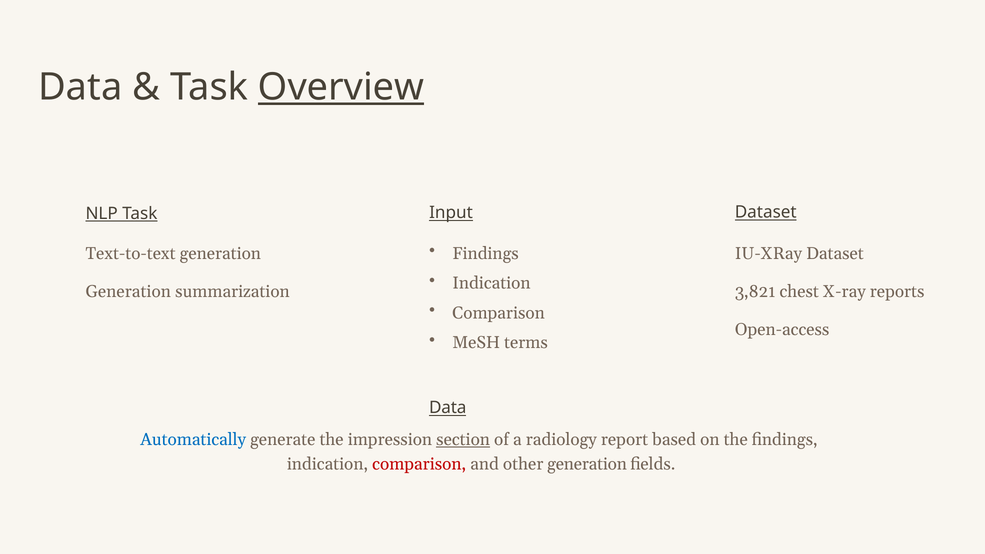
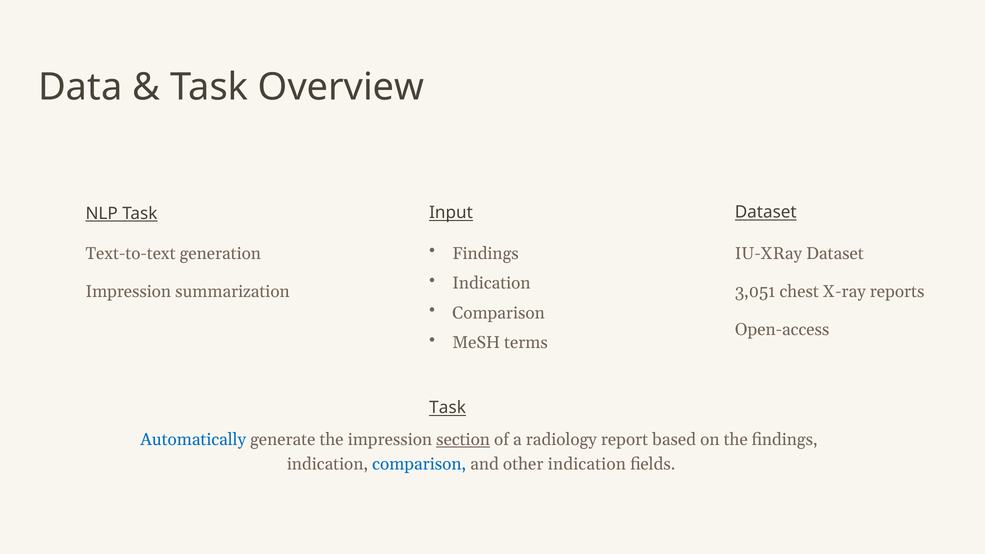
Overview underline: present -> none
Generation at (128, 292): Generation -> Impression
3,821: 3,821 -> 3,051
Data at (448, 408): Data -> Task
comparison at (419, 464) colour: red -> blue
other generation: generation -> indication
